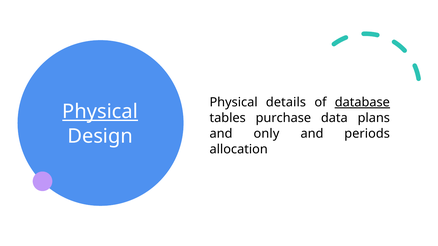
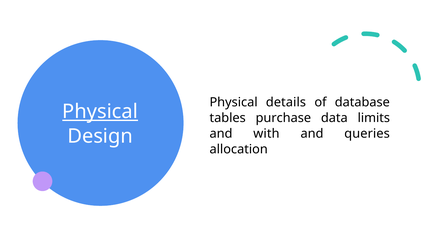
database underline: present -> none
plans: plans -> limits
only: only -> with
periods: periods -> queries
